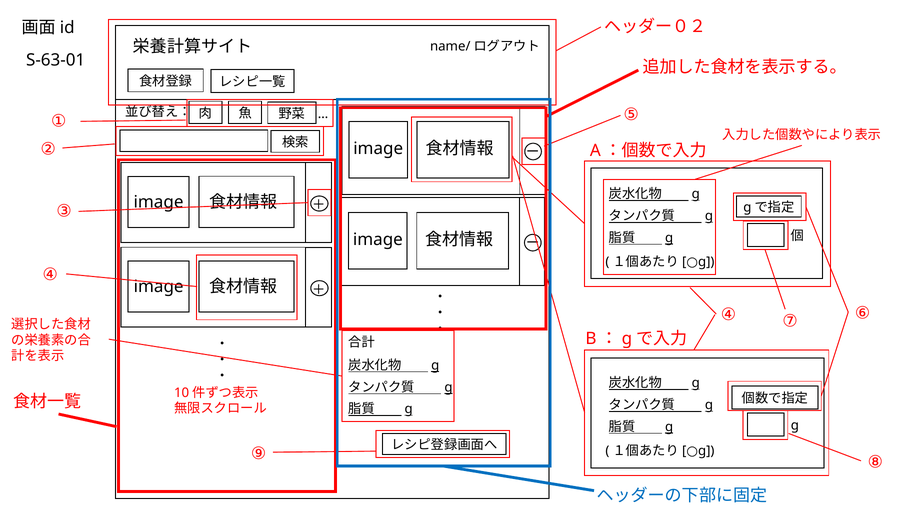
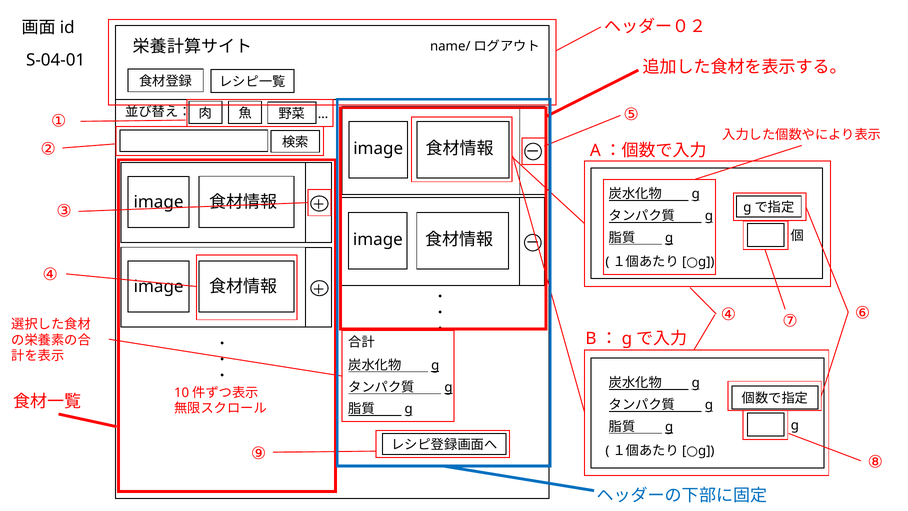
S-63-01: S-63-01 -> S-04-01
